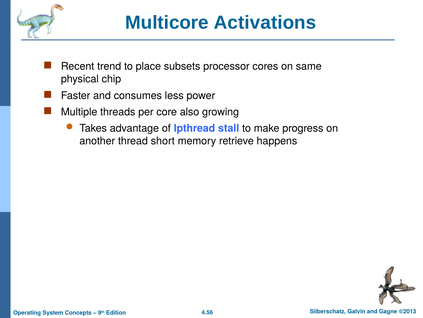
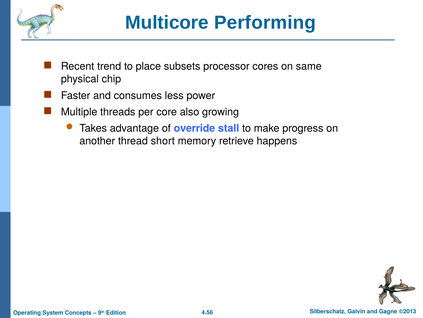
Activations: Activations -> Performing
lpthread: lpthread -> override
